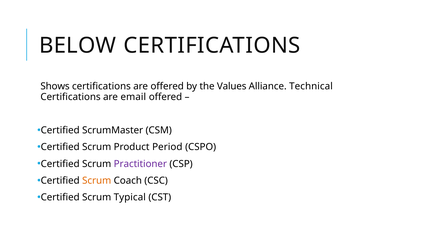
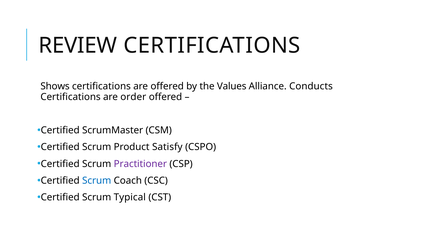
BELOW: BELOW -> REVIEW
Technical: Technical -> Conducts
email: email -> order
Period: Period -> Satisfy
Scrum at (97, 181) colour: orange -> blue
